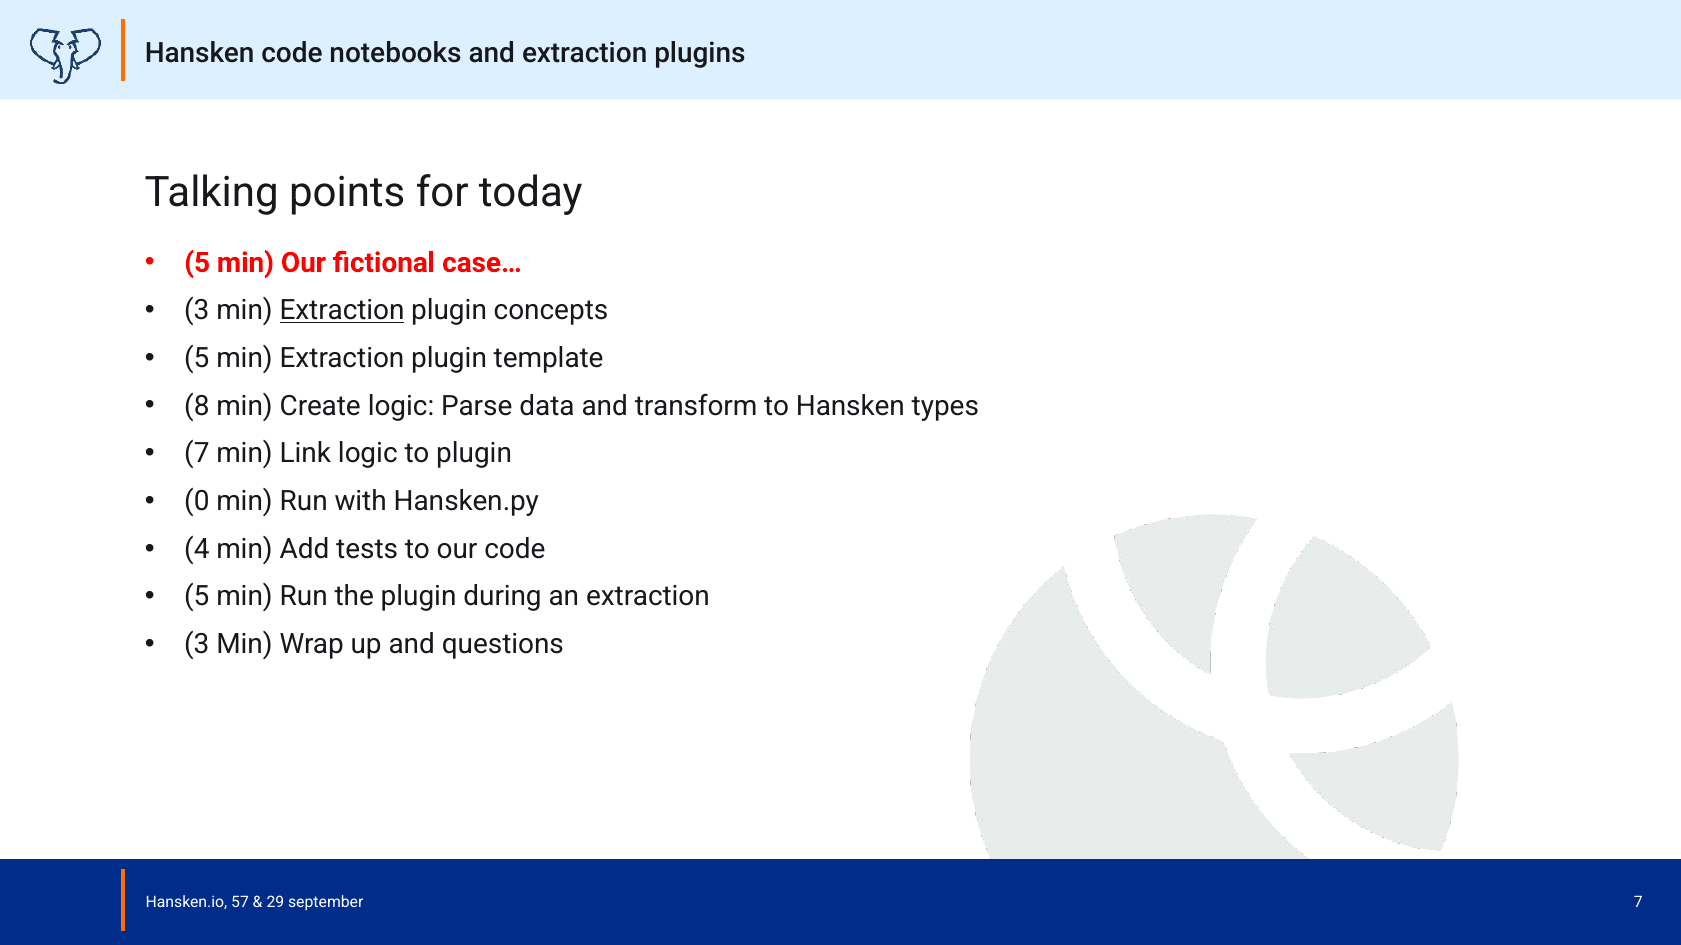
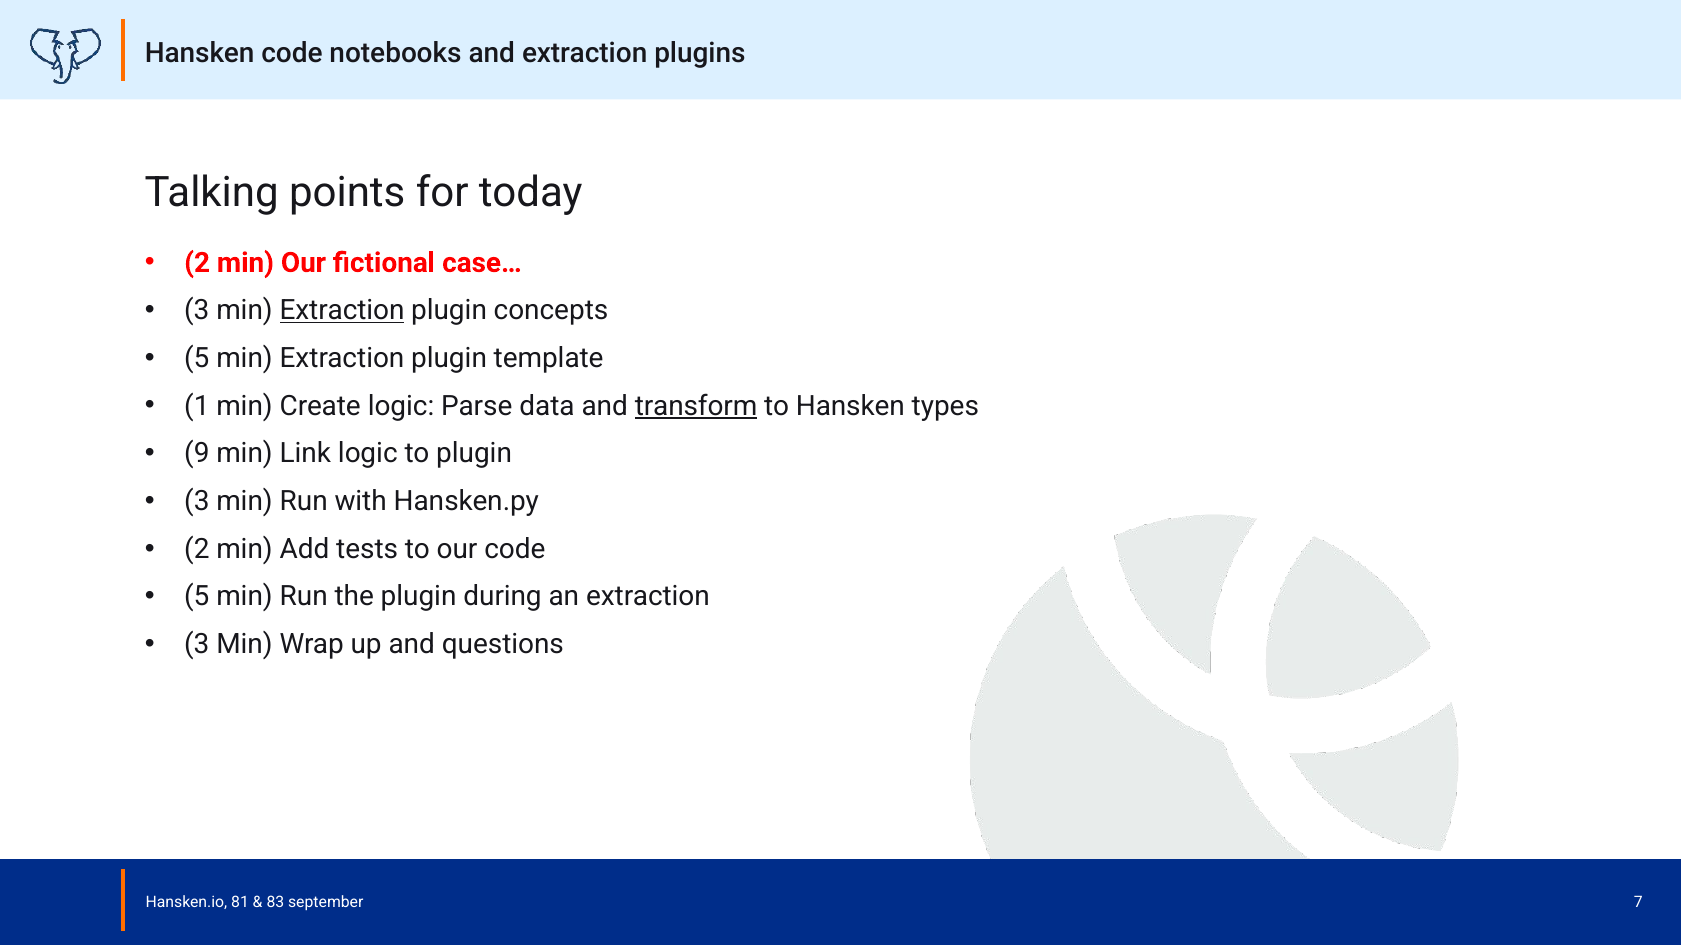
5 at (197, 263): 5 -> 2
8: 8 -> 1
transform underline: none -> present
7 at (197, 454): 7 -> 9
0 at (197, 502): 0 -> 3
4 at (197, 549): 4 -> 2
57: 57 -> 81
29: 29 -> 83
